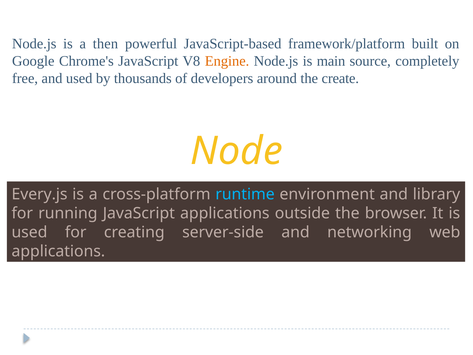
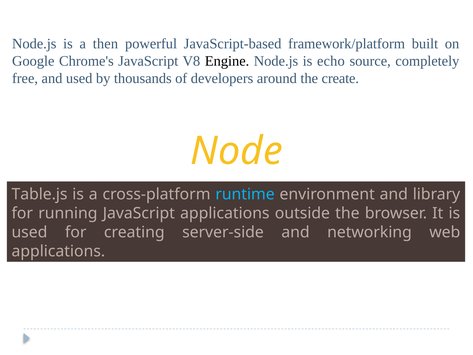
Engine colour: orange -> black
main: main -> echo
Every.js: Every.js -> Table.js
